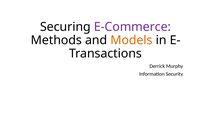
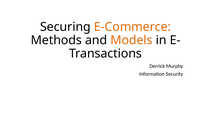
E-Commerce colour: purple -> orange
